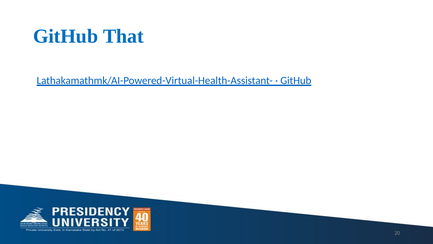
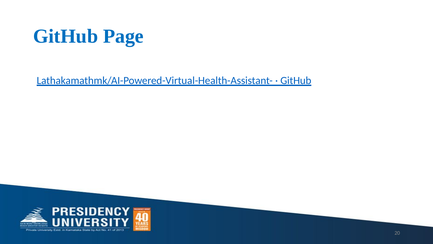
That: That -> Page
